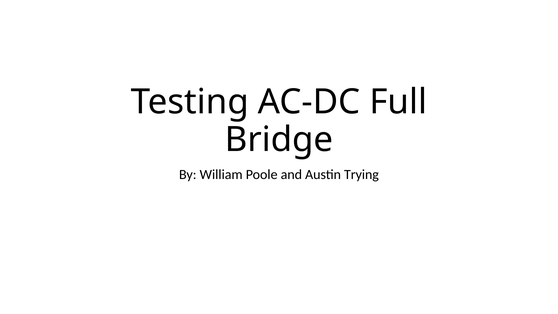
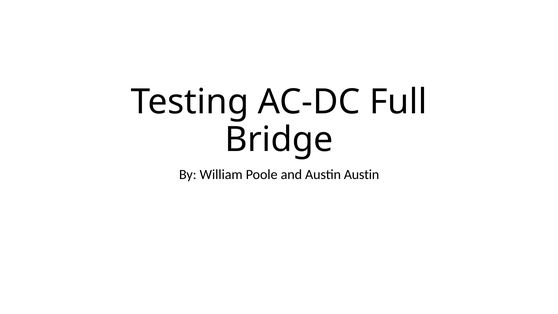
Austin Trying: Trying -> Austin
